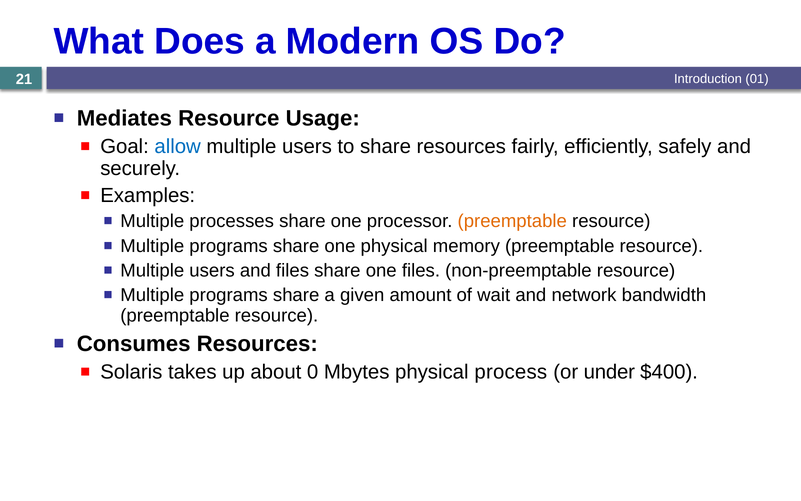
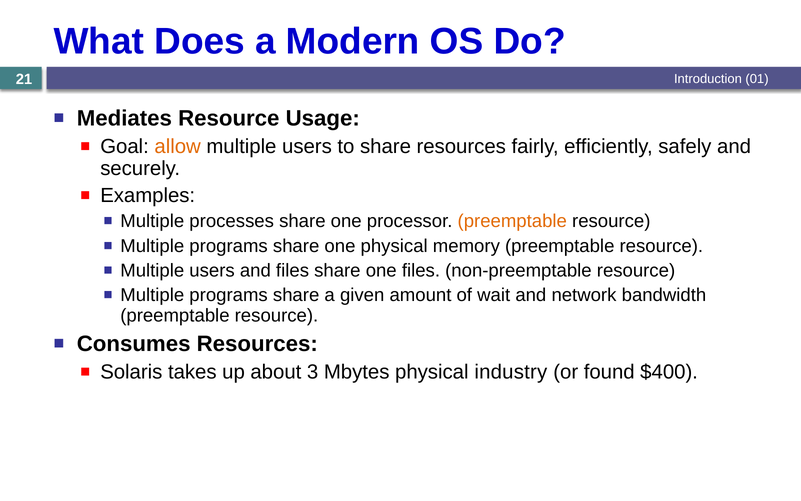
allow colour: blue -> orange
0: 0 -> 3
process: process -> industry
under: under -> found
